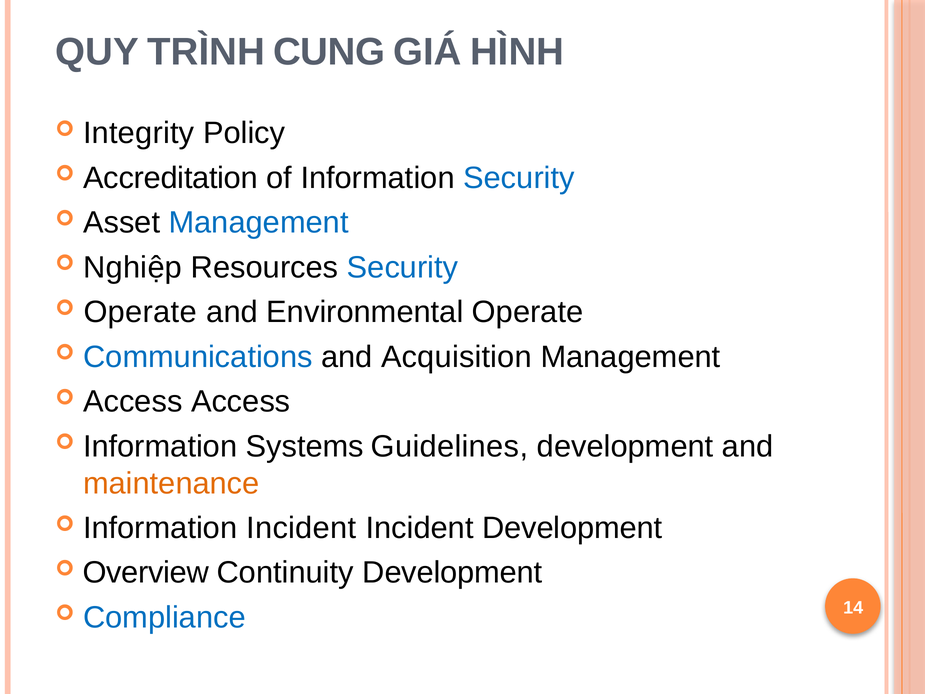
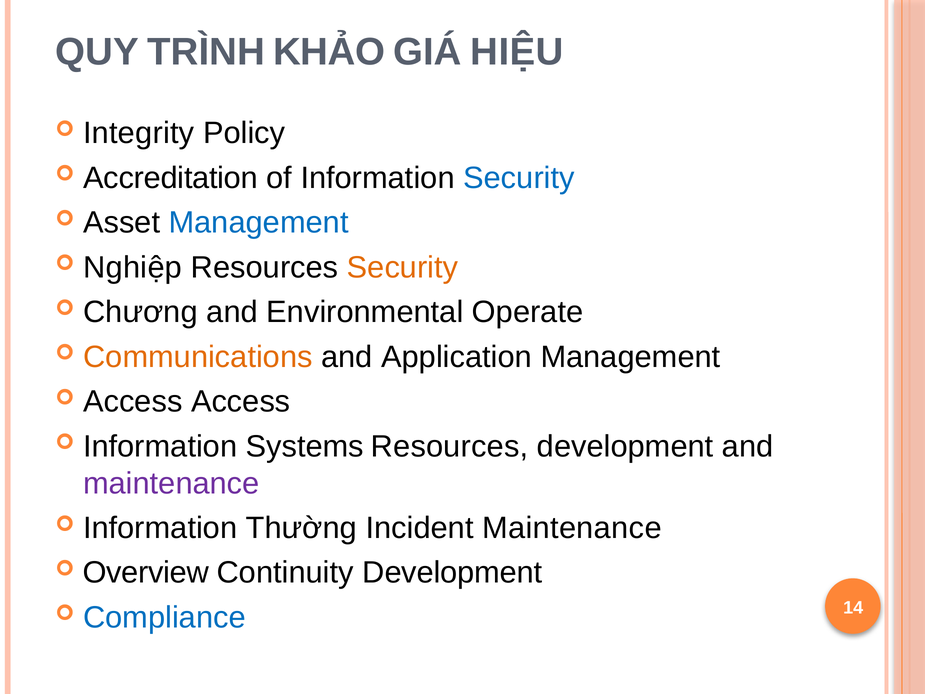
CUNG: CUNG -> KHẢO
HÌNH: HÌNH -> HIỆU
Security at (403, 267) colour: blue -> orange
Operate at (140, 312): Operate -> Chương
Communications colour: blue -> orange
Acquisition: Acquisition -> Application
Systems Guidelines: Guidelines -> Resources
maintenance at (171, 483) colour: orange -> purple
Information Incident: Incident -> Thường
Incident Development: Development -> Maintenance
